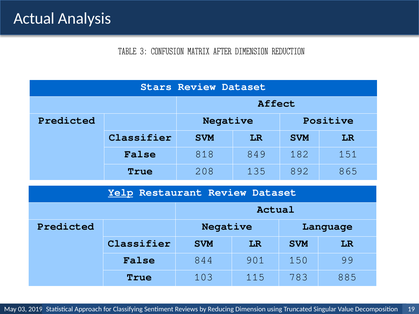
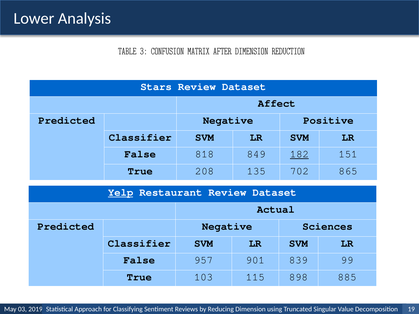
Actual at (34, 19): Actual -> Lower
182 underline: none -> present
892: 892 -> 702
Language: Language -> Sciences
844: 844 -> 957
150: 150 -> 839
783: 783 -> 898
